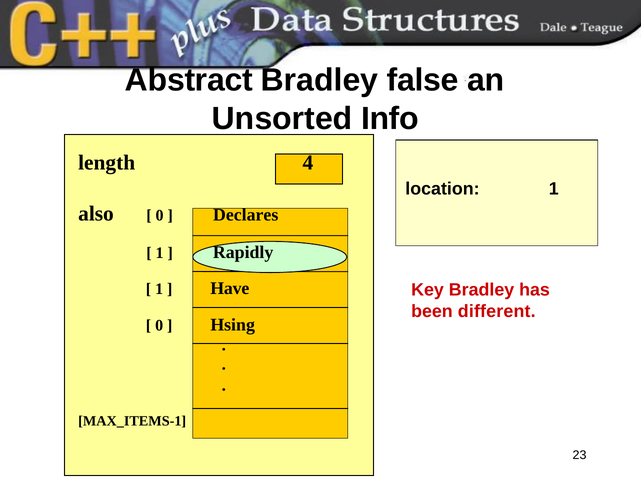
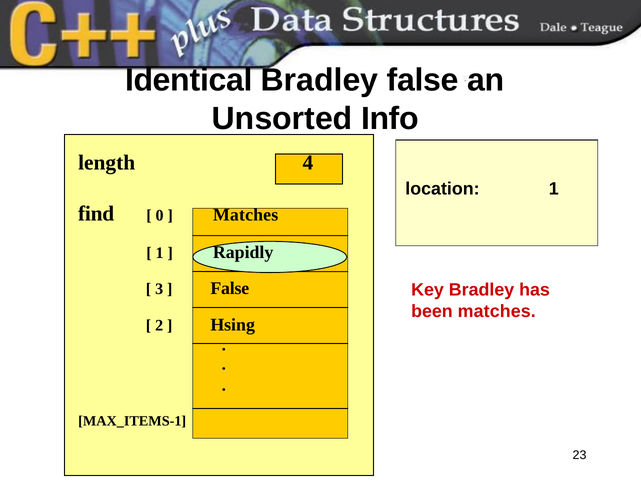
Abstract: Abstract -> Identical
also: also -> find
Declares at (246, 215): Declares -> Matches
1 at (159, 289): 1 -> 3
Have at (230, 288): Have -> False
been different: different -> matches
0 at (159, 325): 0 -> 2
